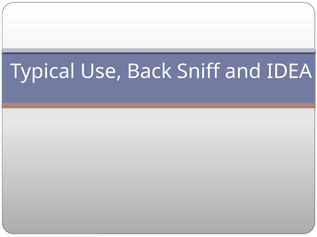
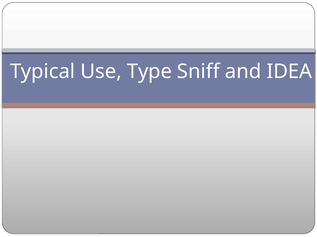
Back: Back -> Type
